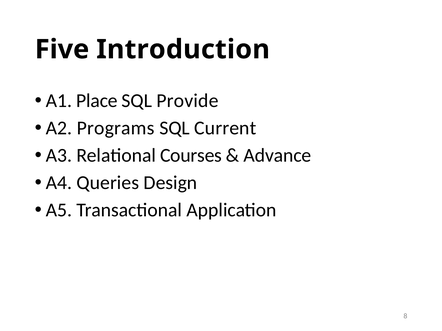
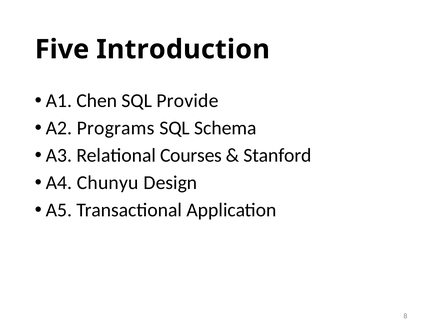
Place: Place -> Chen
Current: Current -> Schema
Advance: Advance -> Stanford
Queries: Queries -> Chunyu
